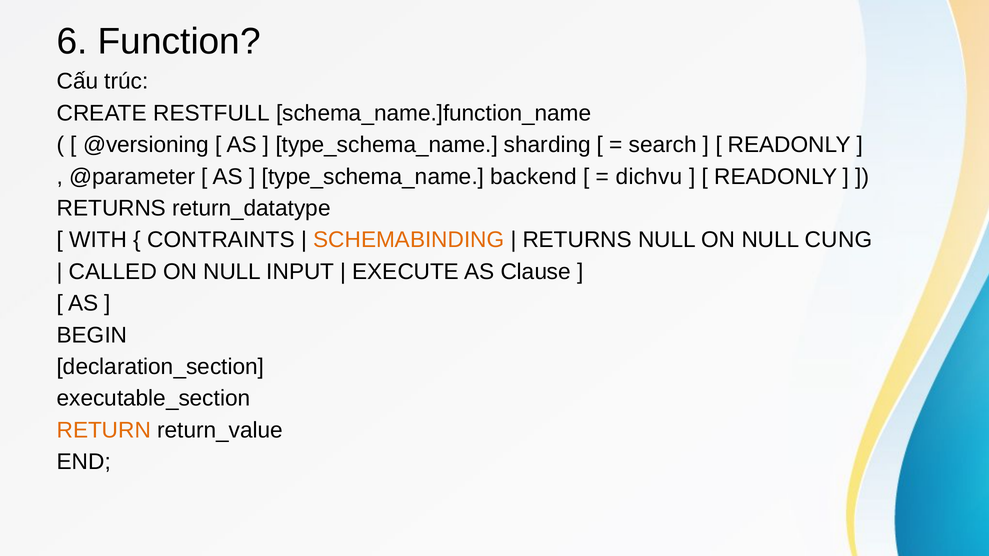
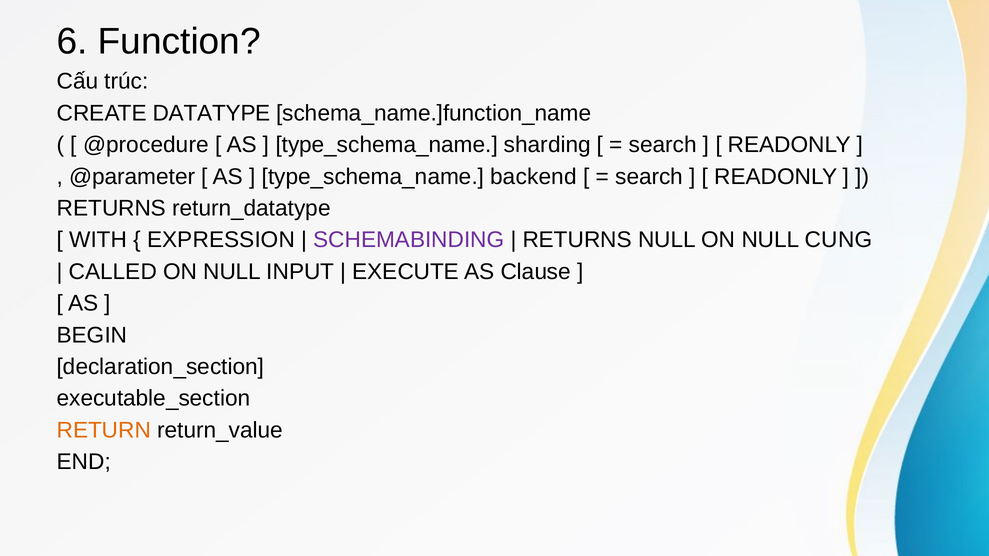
RESTFULL: RESTFULL -> DATATYPE
@versioning: @versioning -> @procedure
dichvu at (649, 177): dichvu -> search
CONTRAINTS: CONTRAINTS -> EXPRESSION
SCHEMABINDING colour: orange -> purple
